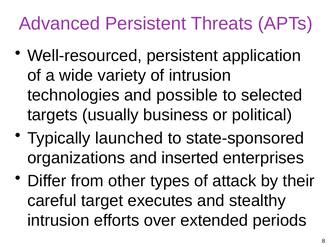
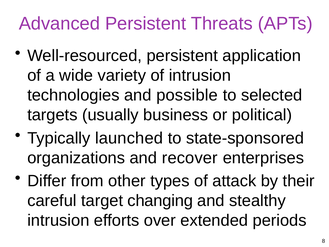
inserted: inserted -> recover
executes: executes -> changing
